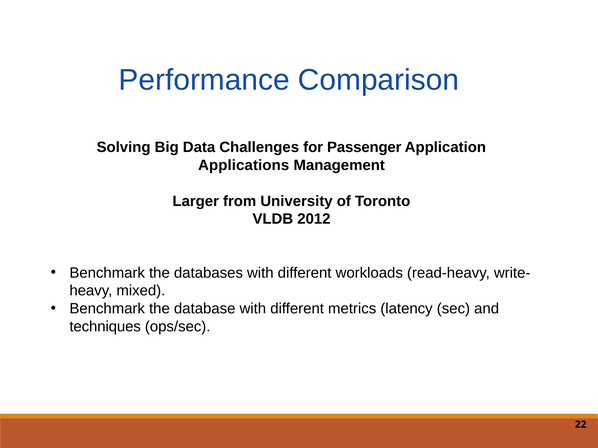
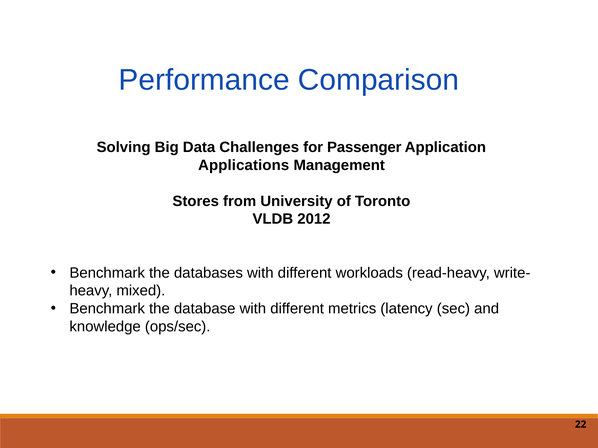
Larger: Larger -> Stores
techniques: techniques -> knowledge
